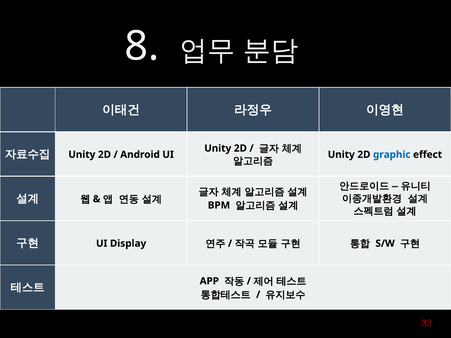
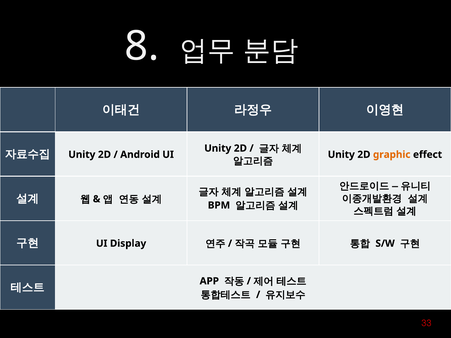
graphic colour: blue -> orange
